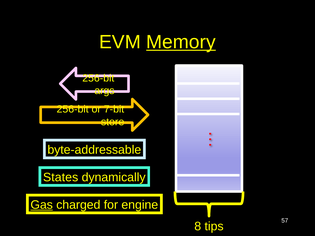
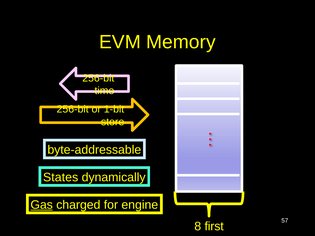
Memory underline: present -> none
args: args -> time
7-bit: 7-bit -> 1-bit
tips: tips -> first
